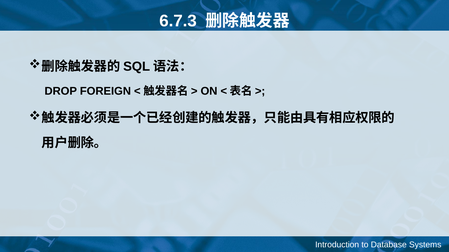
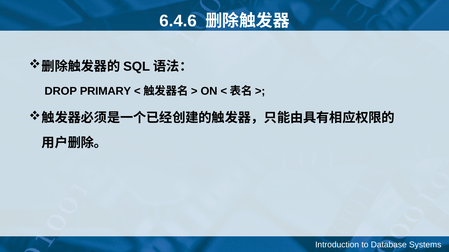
6.7.3: 6.7.3 -> 6.4.6
FOREIGN: FOREIGN -> PRIMARY
